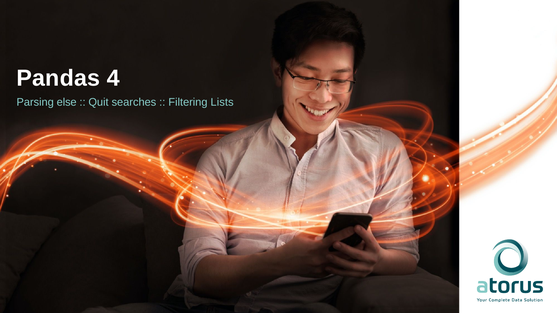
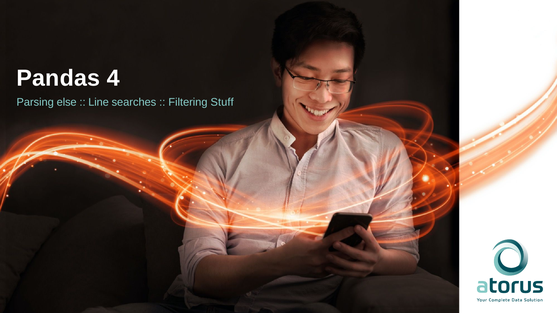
Quit: Quit -> Line
Lists: Lists -> Stuff
